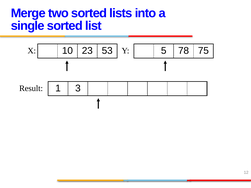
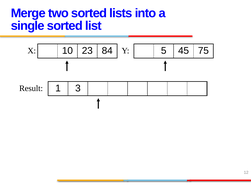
53: 53 -> 84
78: 78 -> 45
